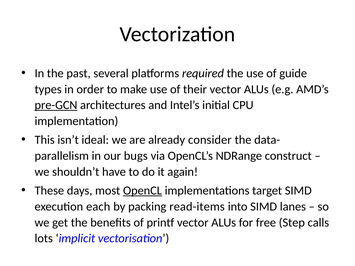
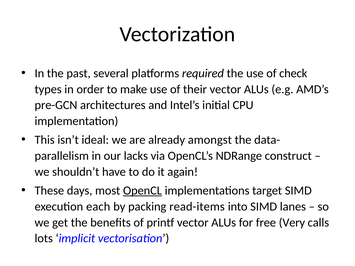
guide: guide -> check
pre-GCN underline: present -> none
consider: consider -> amongst
bugs: bugs -> lacks
Step: Step -> Very
